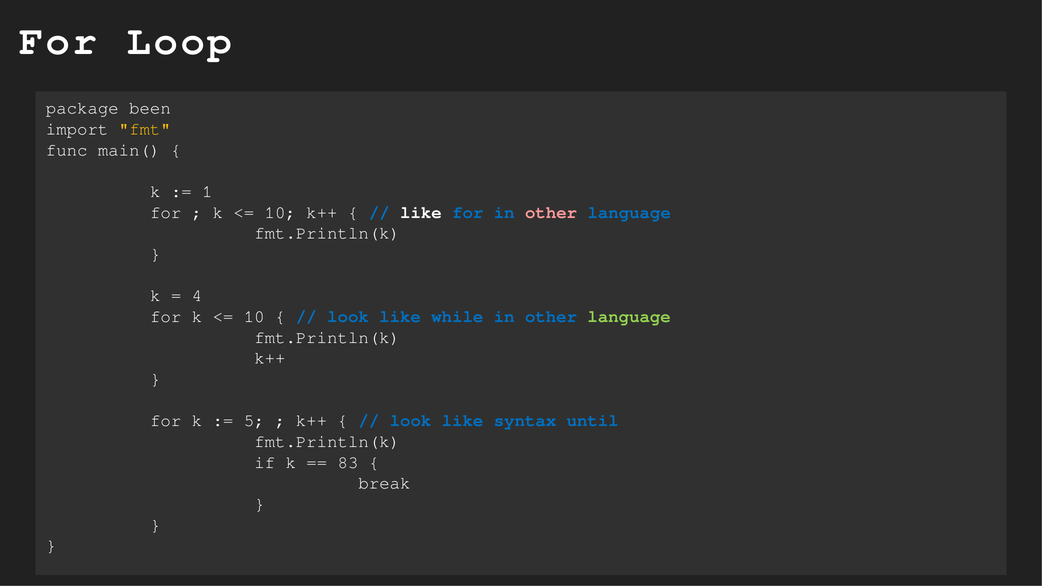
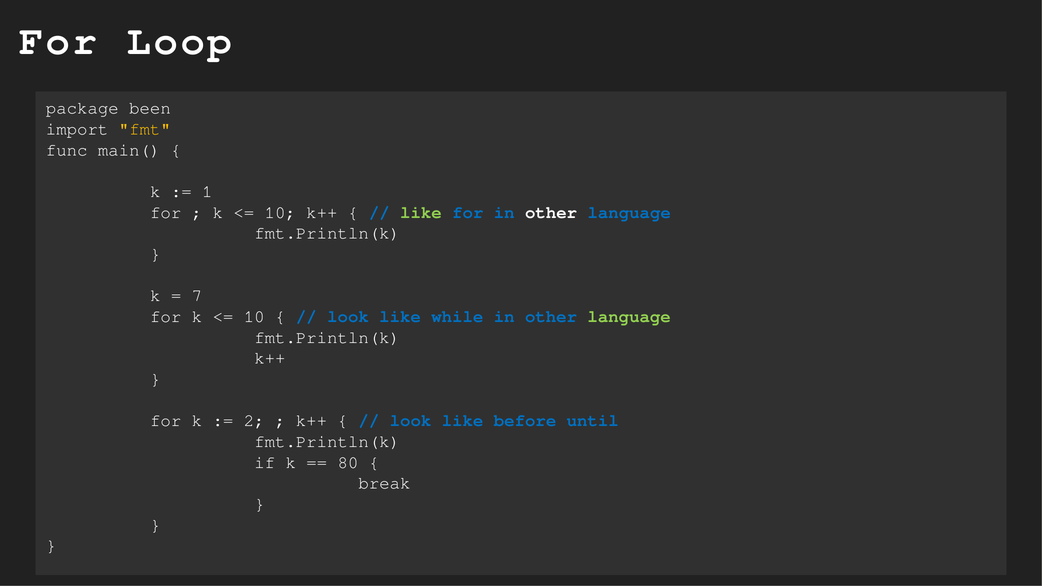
like at (421, 212) colour: white -> light green
other at (551, 212) colour: pink -> white
4: 4 -> 7
5: 5 -> 2
syntax: syntax -> before
83: 83 -> 80
